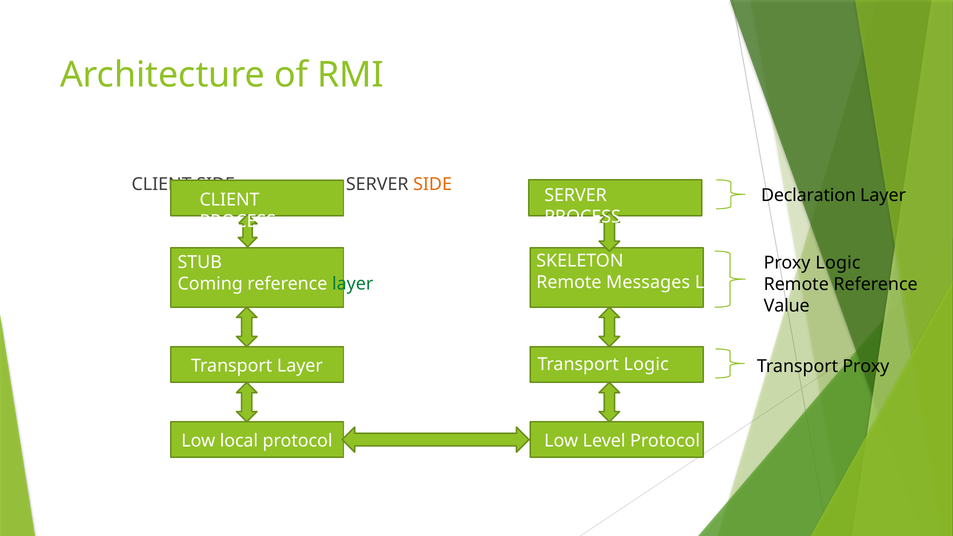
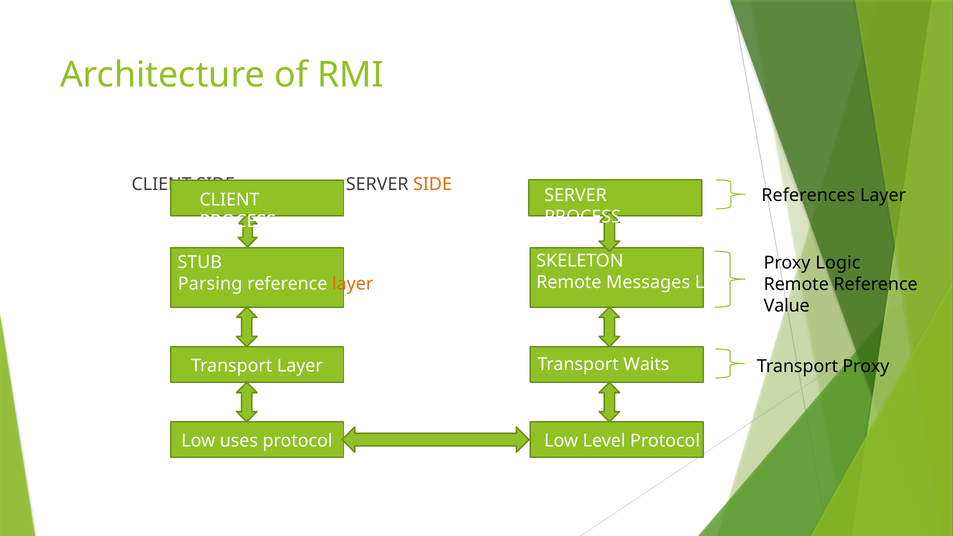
Declaration: Declaration -> References
Coming: Coming -> Parsing
layer at (353, 284) colour: green -> orange
Transport Logic: Logic -> Waits
local: local -> uses
